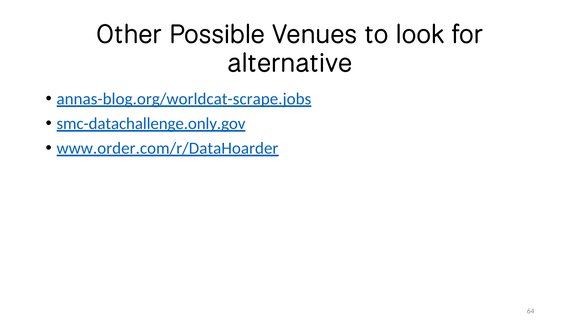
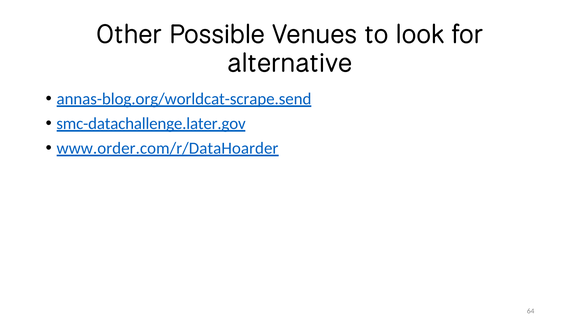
annas-blog.org/worldcat-scrape.jobs: annas-blog.org/worldcat-scrape.jobs -> annas-blog.org/worldcat-scrape.send
smc-datachallenge.only.gov: smc-datachallenge.only.gov -> smc-datachallenge.later.gov
